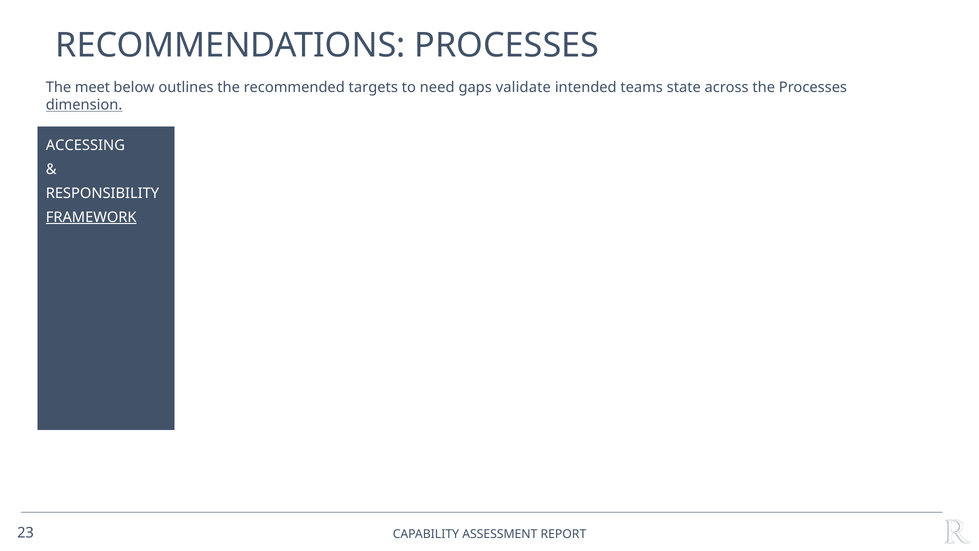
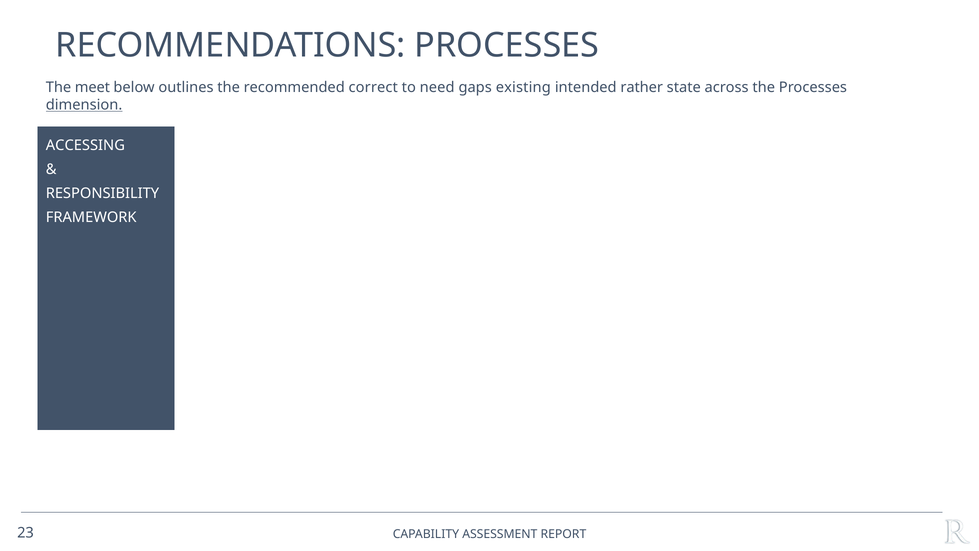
targets: targets -> correct
validate: validate -> existing
teams: teams -> rather
FRAMEWORK underline: present -> none
